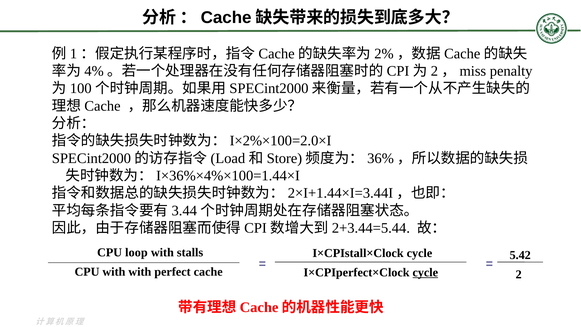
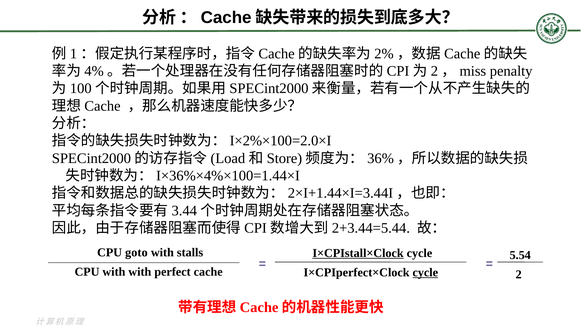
loop: loop -> goto
I×CPIstall×Clock underline: none -> present
5.42: 5.42 -> 5.54
